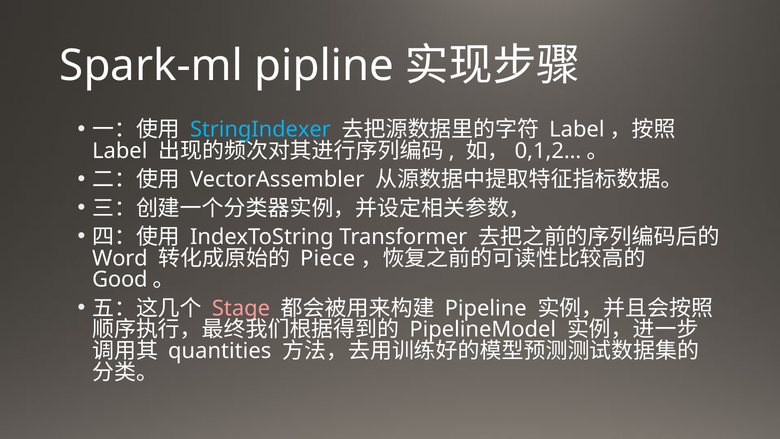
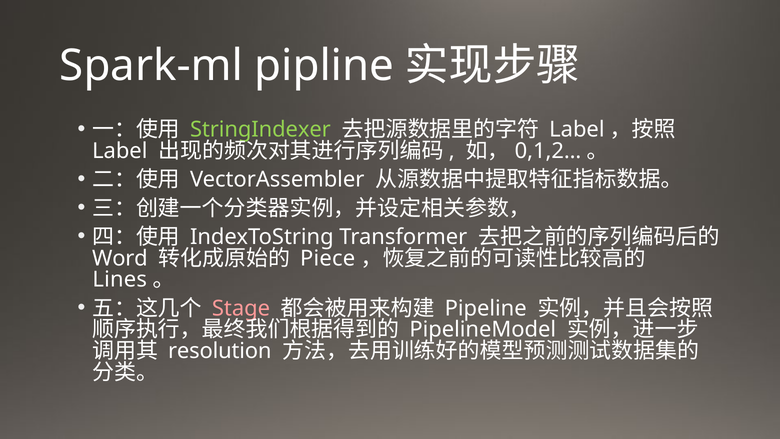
StringIndexer colour: light blue -> light green
Good: Good -> Lines
quantities: quantities -> resolution
